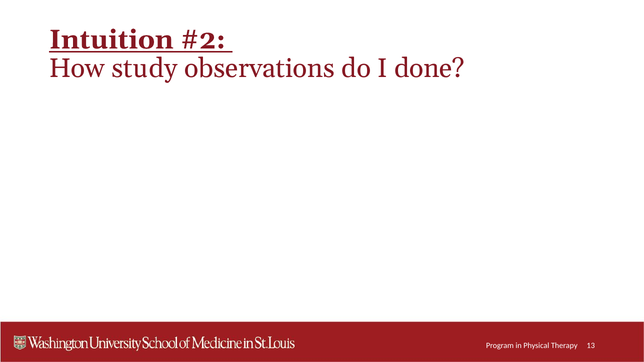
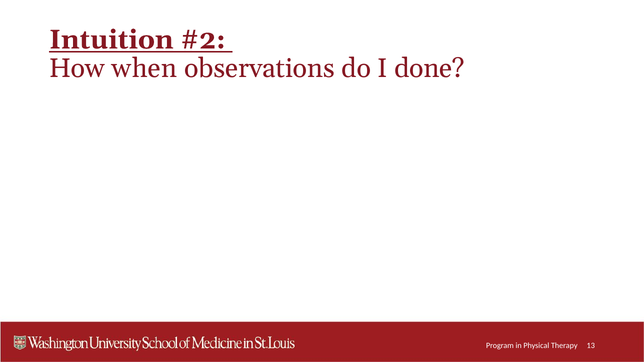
study: study -> when
